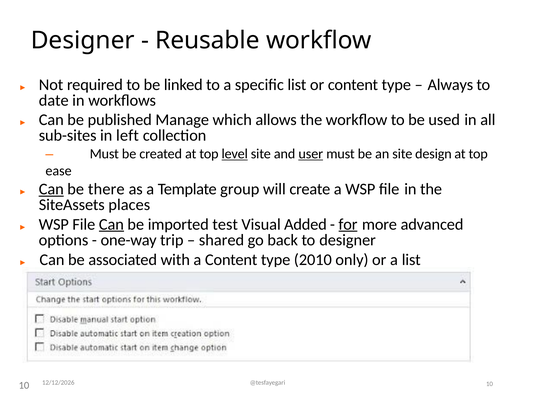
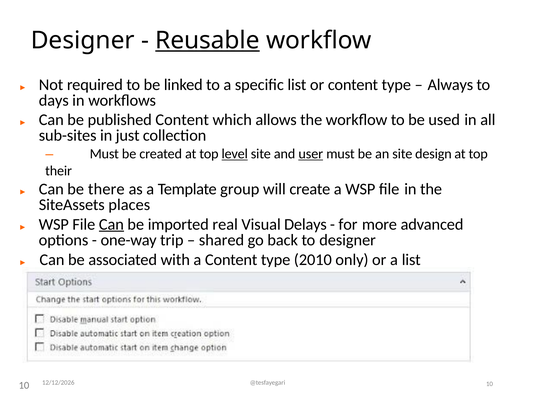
Reusable underline: none -> present
date: date -> days
published Manage: Manage -> Content
left: left -> just
ease: ease -> their
Can at (51, 189) underline: present -> none
test: test -> real
Added: Added -> Delays
for underline: present -> none
